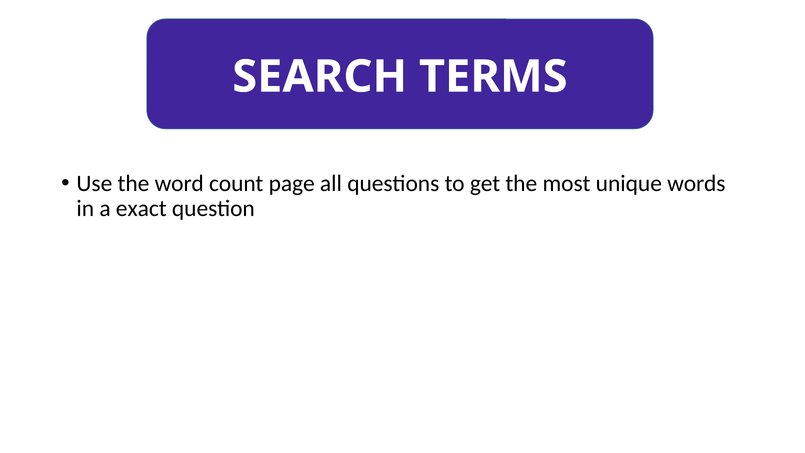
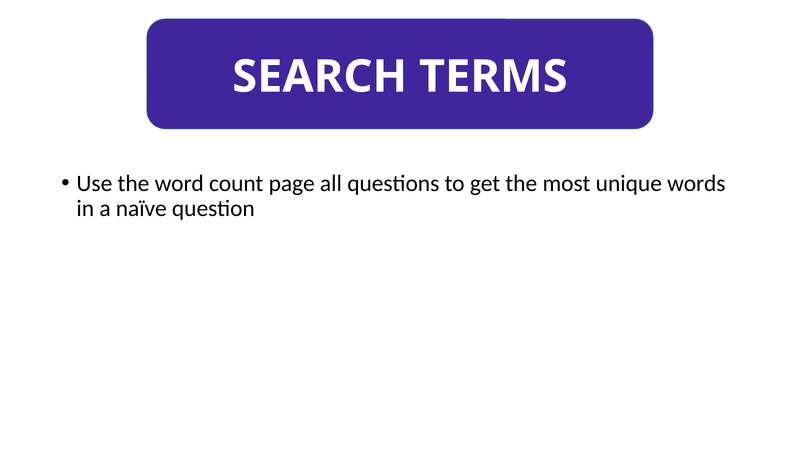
exact: exact -> naïve
